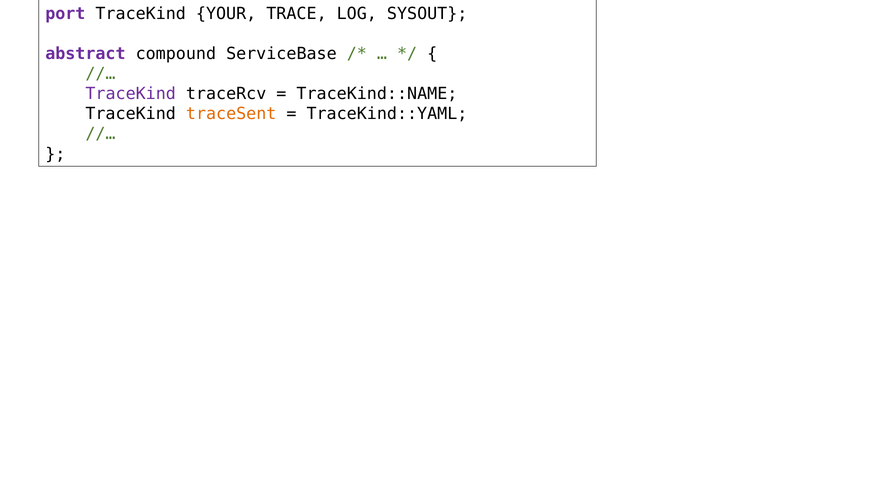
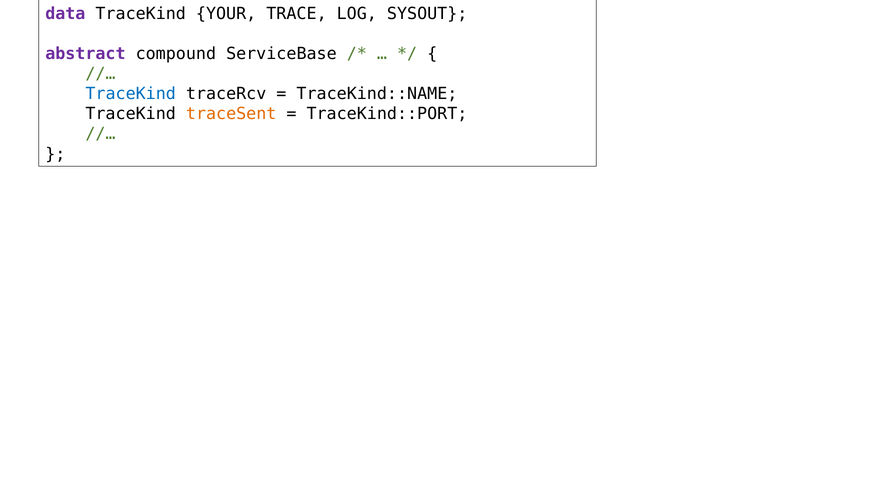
port: port -> data
TraceKind at (131, 94) colour: purple -> blue
TraceKind::YAML: TraceKind::YAML -> TraceKind::PORT
